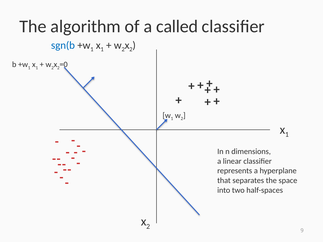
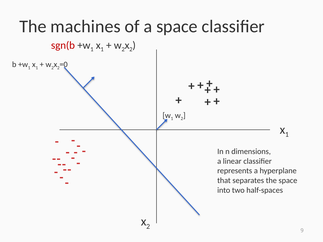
algorithm: algorithm -> machines
a called: called -> space
sgn(b colour: blue -> red
